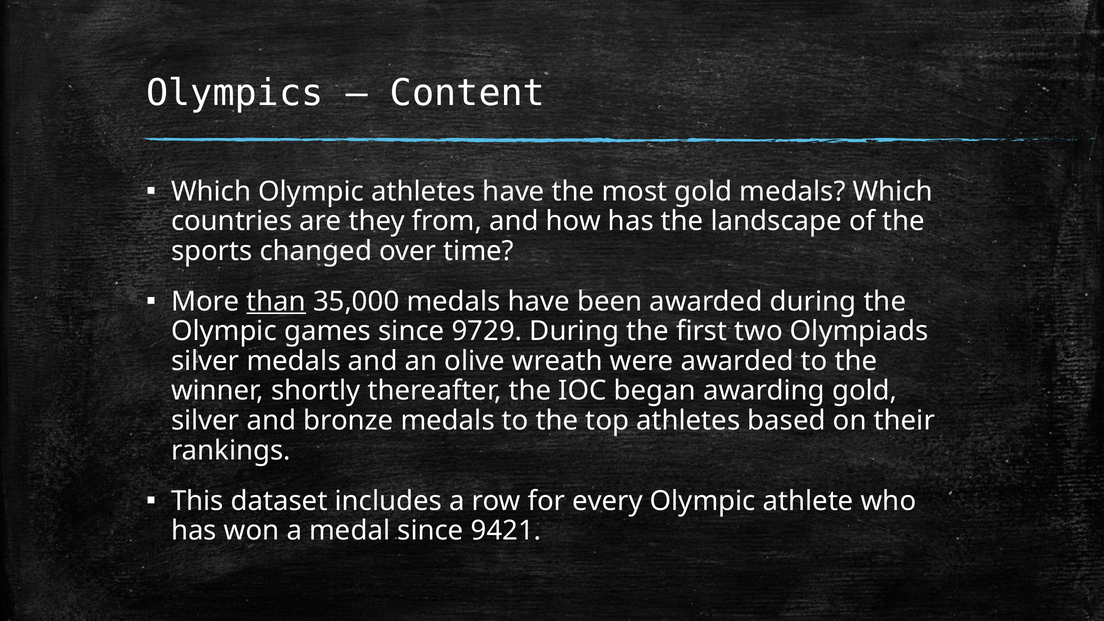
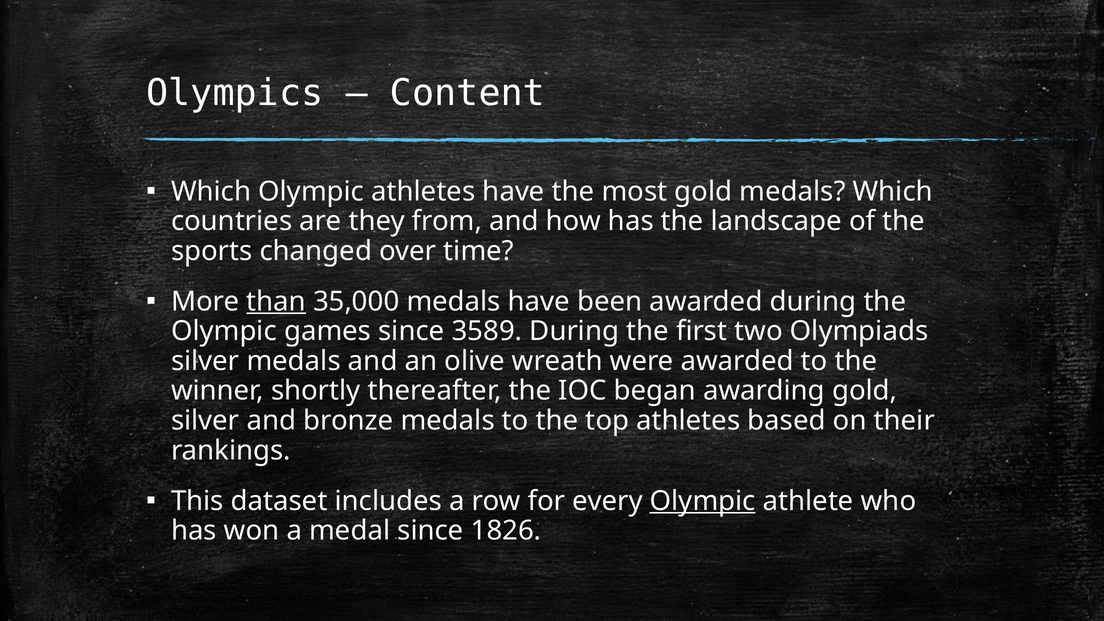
9729: 9729 -> 3589
Olympic at (703, 501) underline: none -> present
9421: 9421 -> 1826
